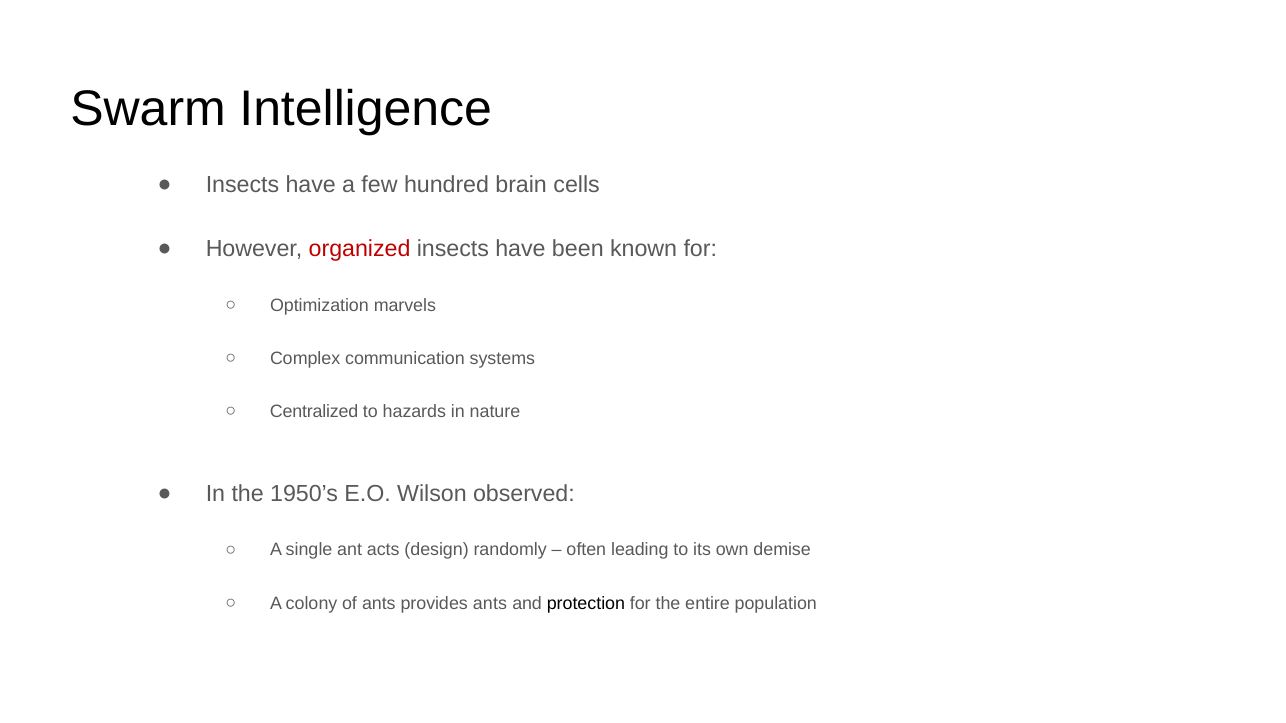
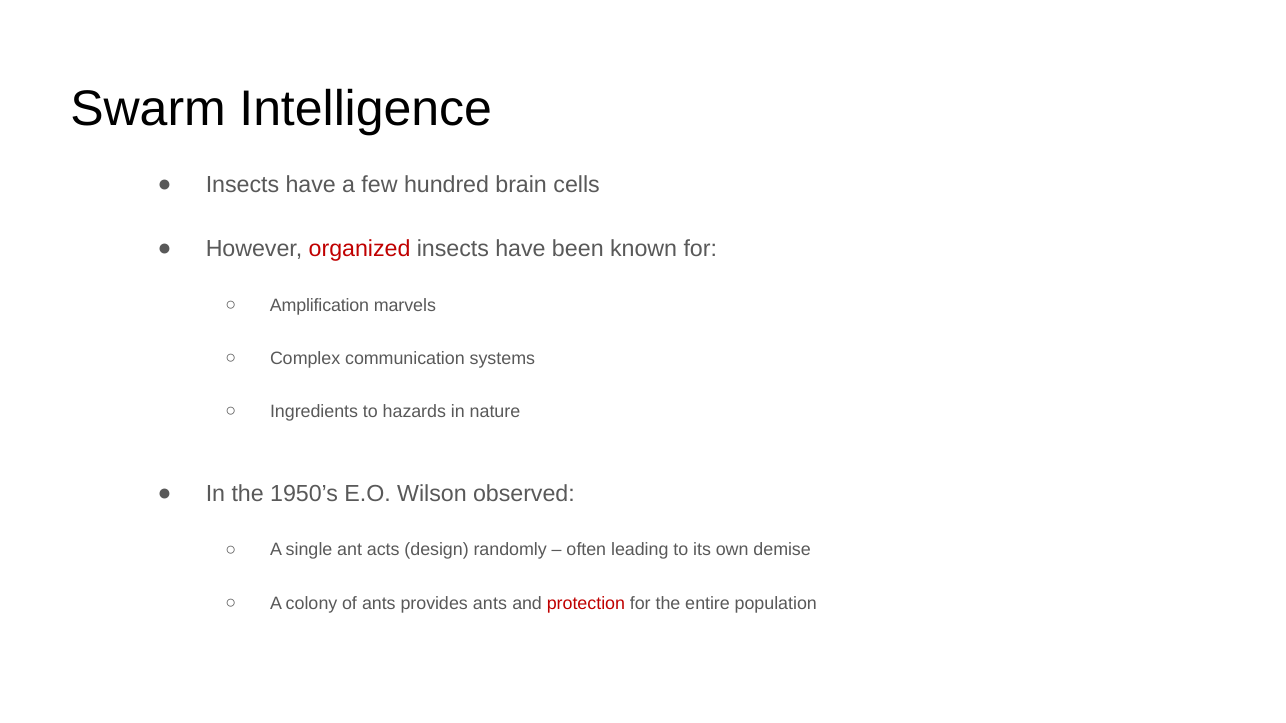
Optimization: Optimization -> Amplification
Centralized: Centralized -> Ingredients
protection colour: black -> red
